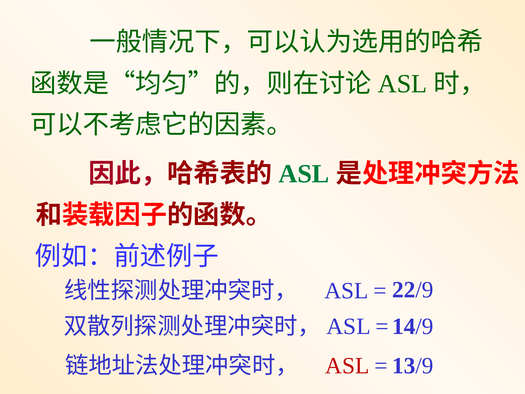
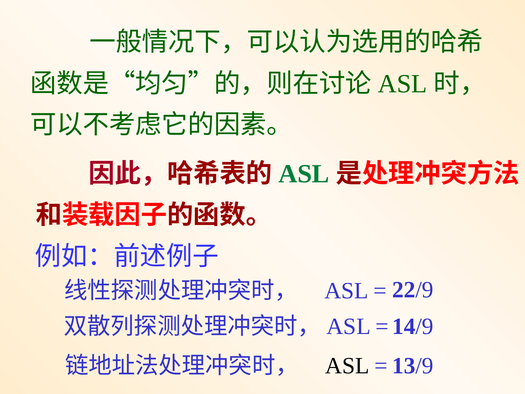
ASL at (347, 366) colour: red -> black
